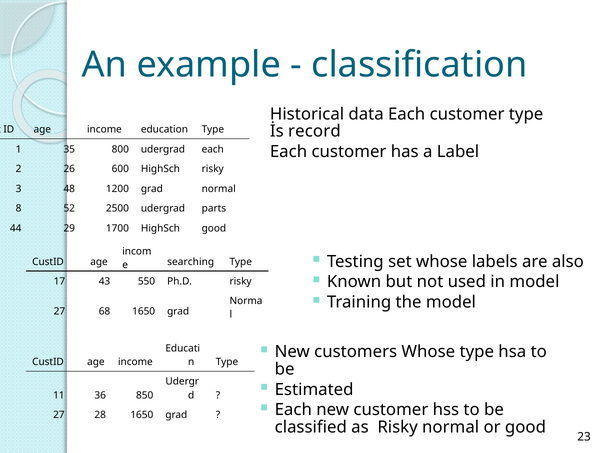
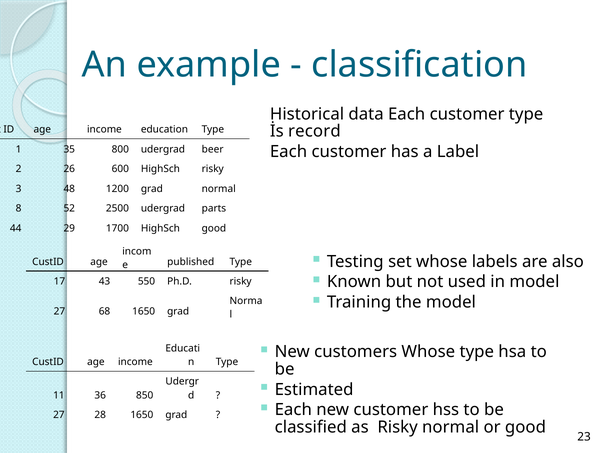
udergrad each: each -> beer
searching: searching -> published
